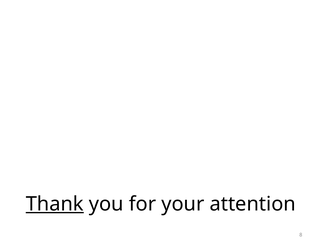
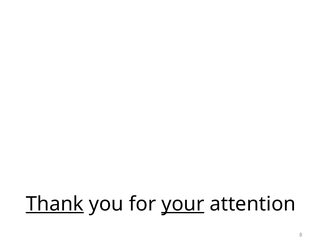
your underline: none -> present
